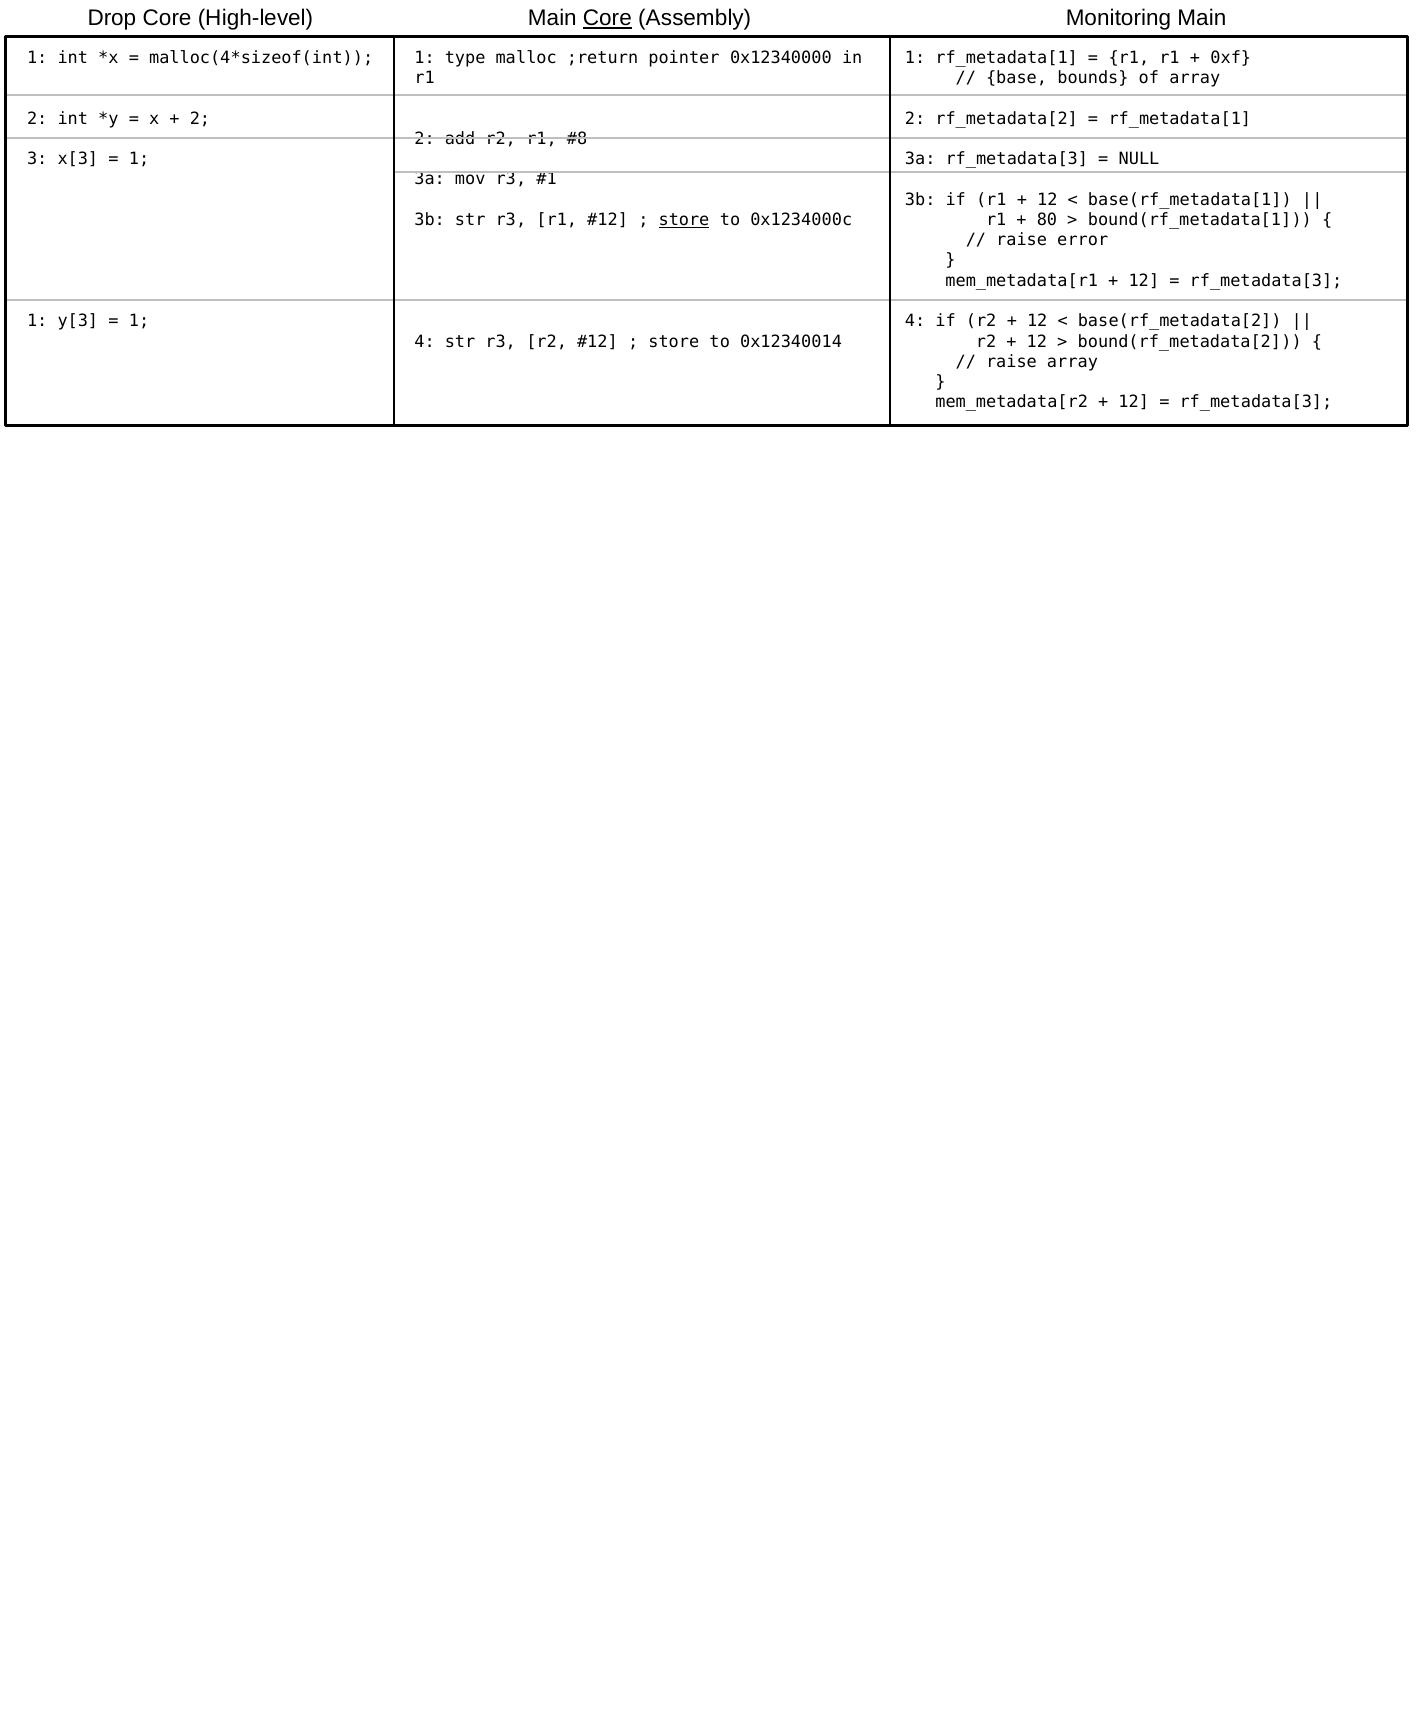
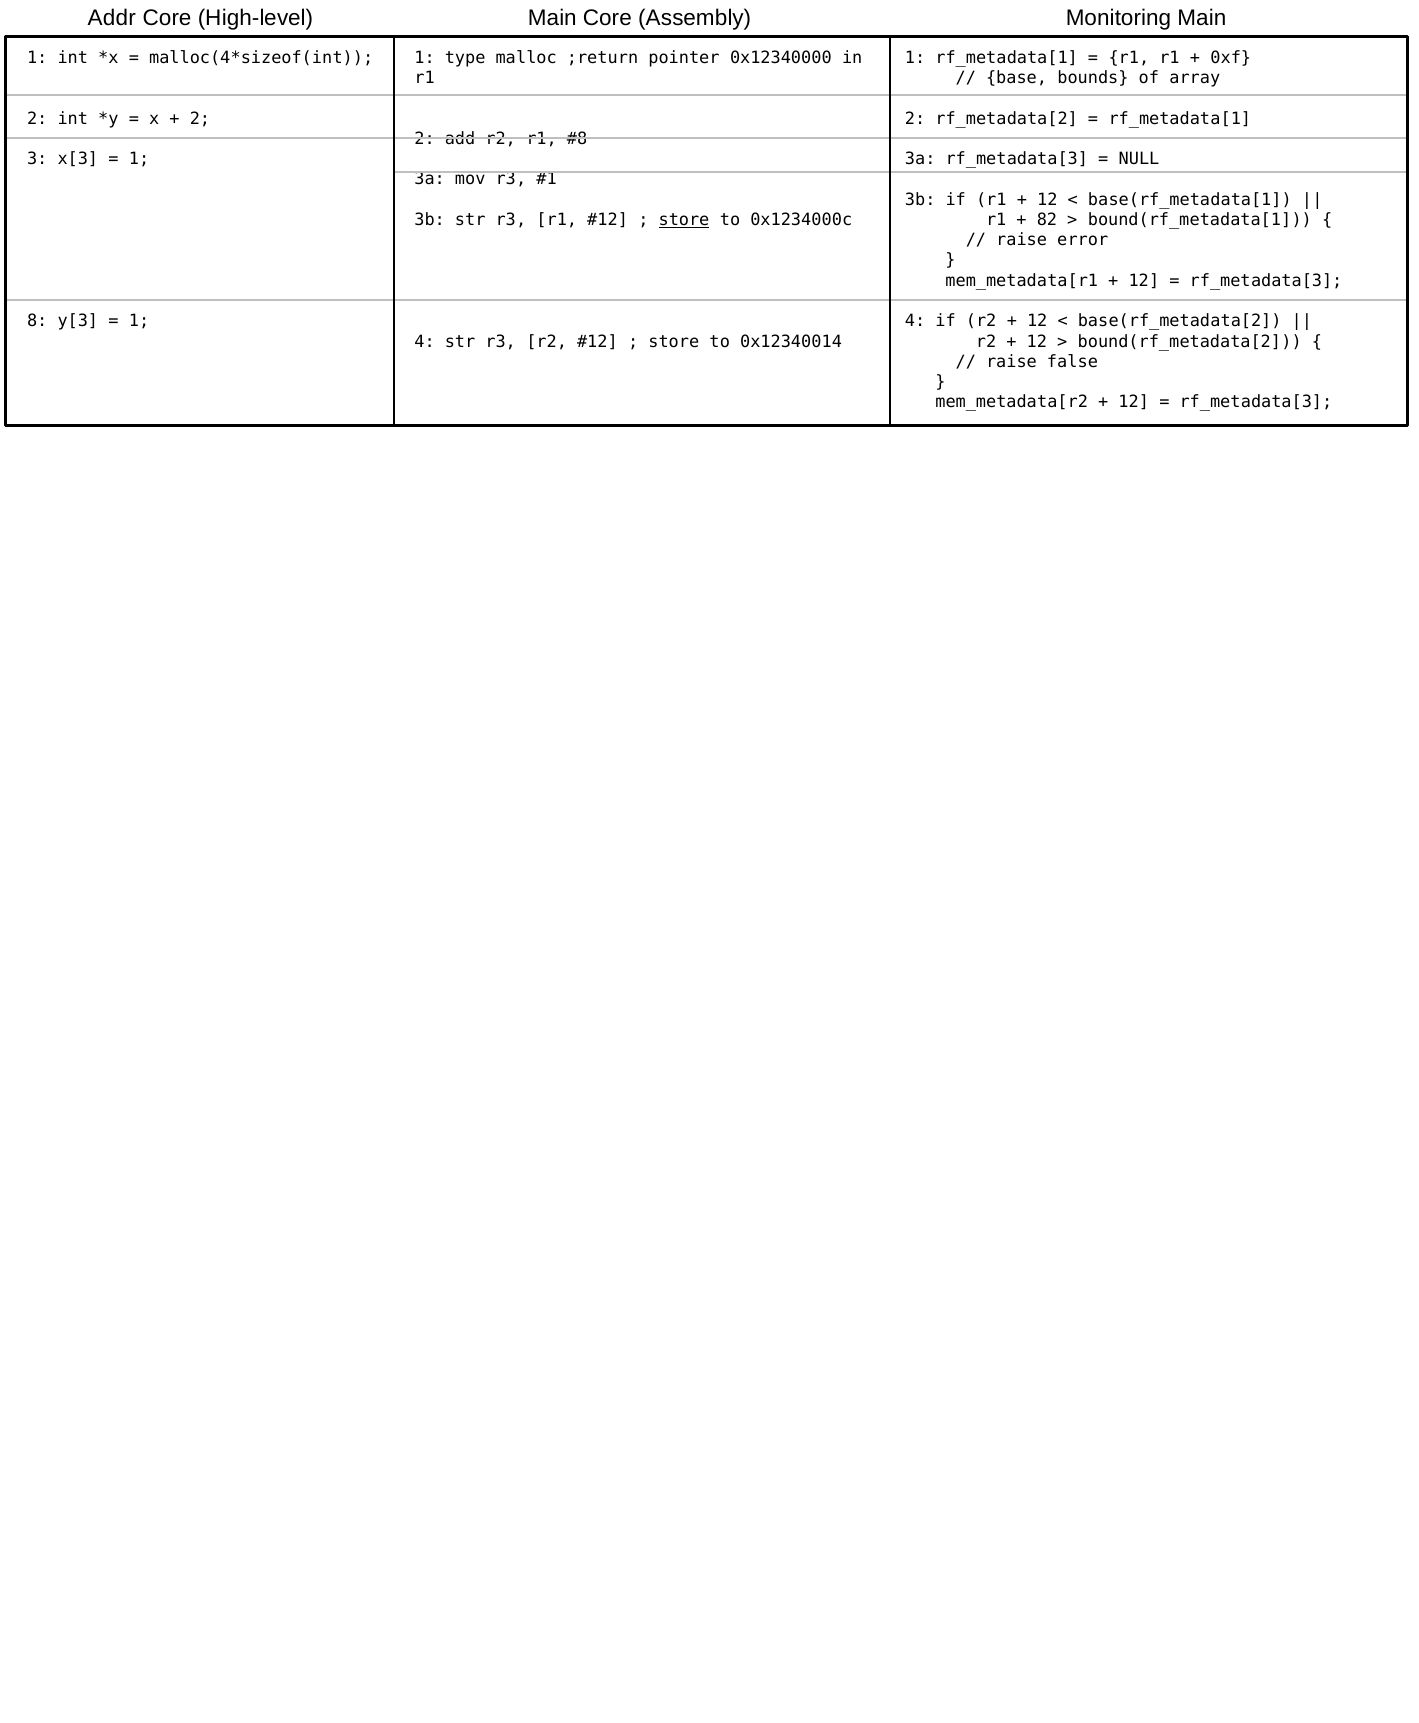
Drop: Drop -> Addr
Core at (607, 18) underline: present -> none
80: 80 -> 82
1 at (37, 321): 1 -> 8
raise array: array -> false
